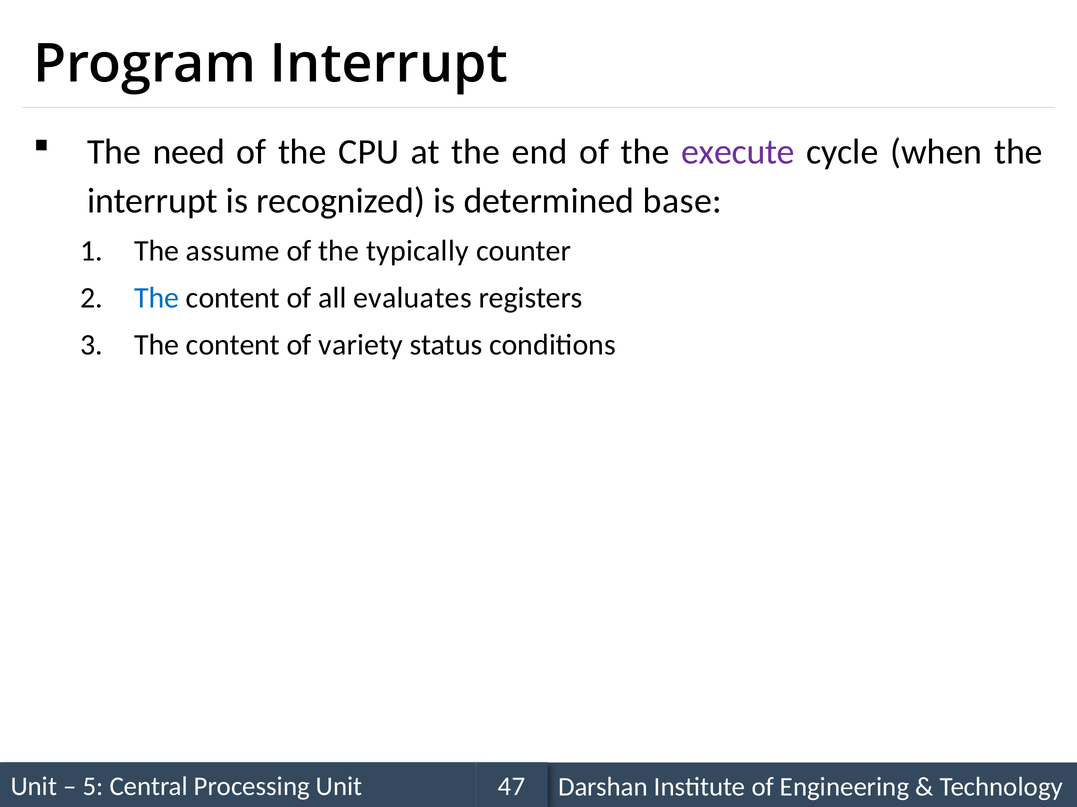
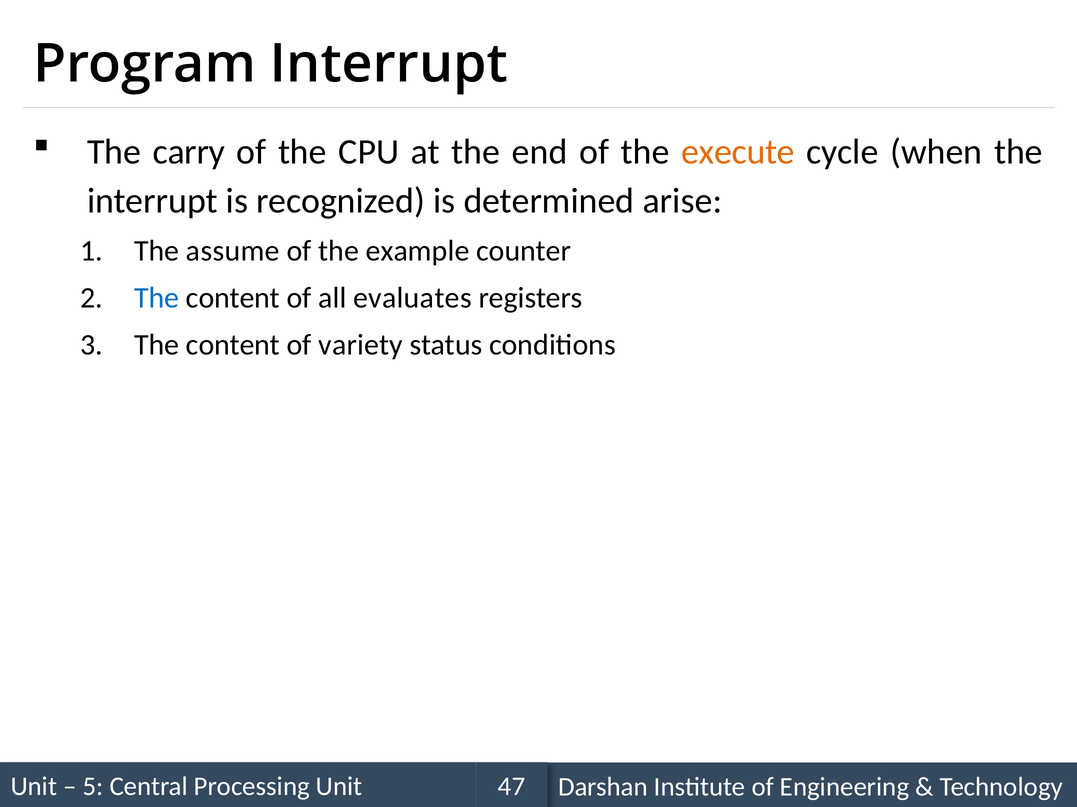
need: need -> carry
execute colour: purple -> orange
base: base -> arise
typically: typically -> example
